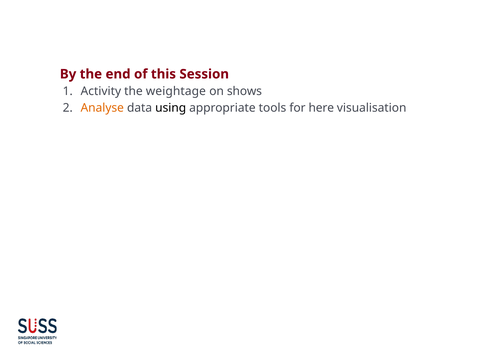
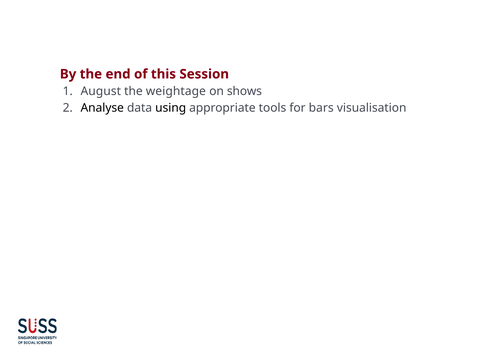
Activity: Activity -> August
Analyse colour: orange -> black
here: here -> bars
